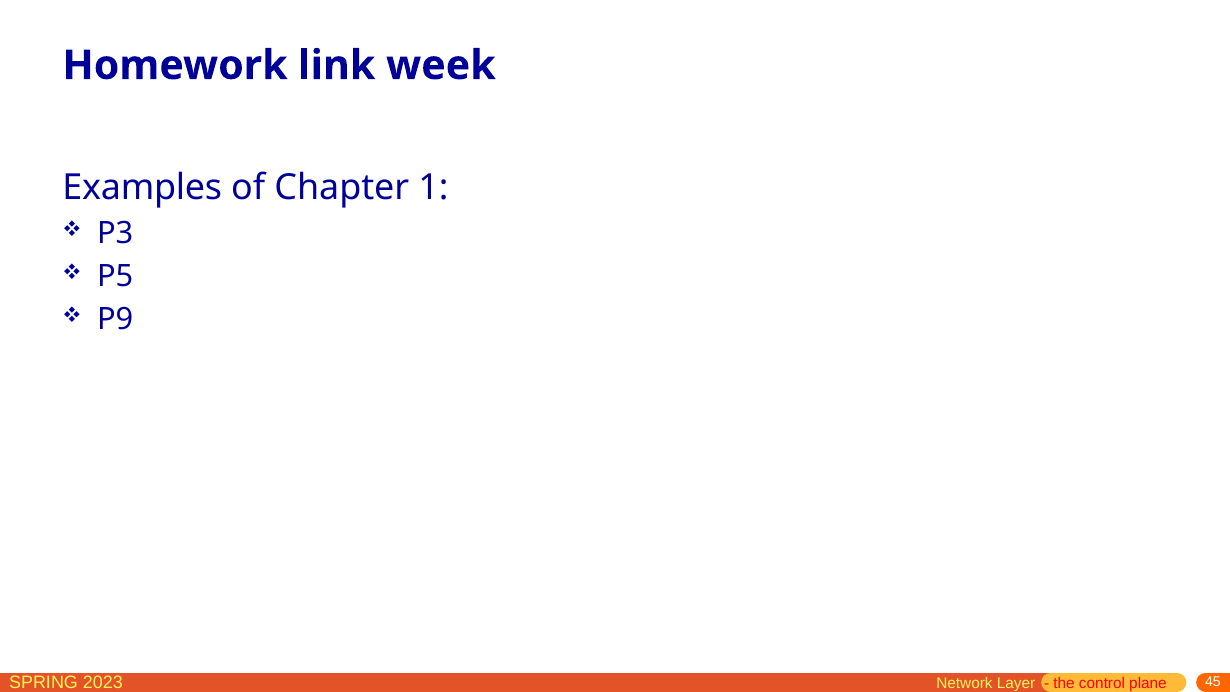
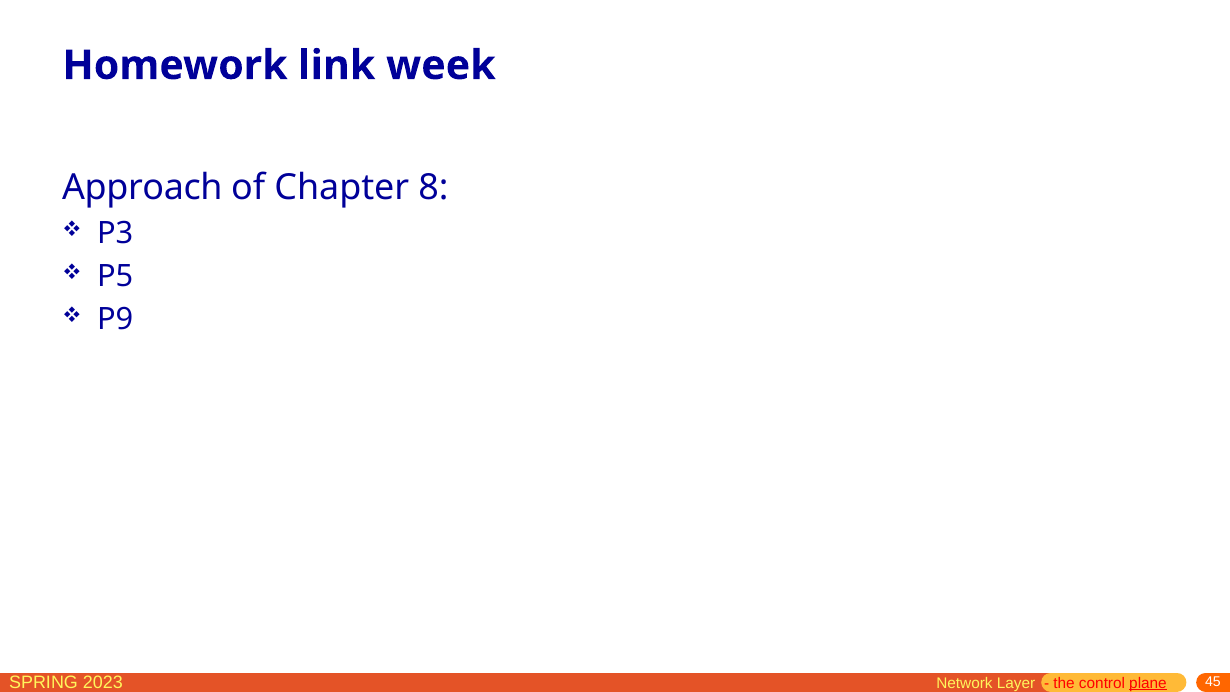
Examples: Examples -> Approach
1: 1 -> 8
plane underline: none -> present
